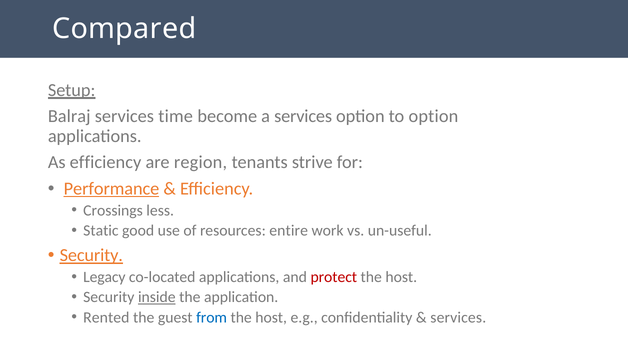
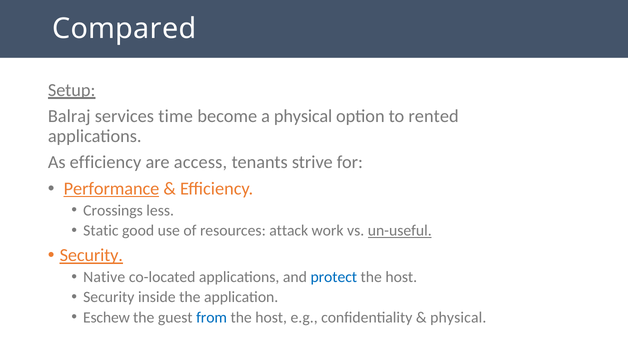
a services: services -> physical
to option: option -> rented
region: region -> access
entire: entire -> attack
un-useful underline: none -> present
Legacy: Legacy -> Native
protect colour: red -> blue
inside underline: present -> none
Rented: Rented -> Eschew
services at (458, 318): services -> physical
